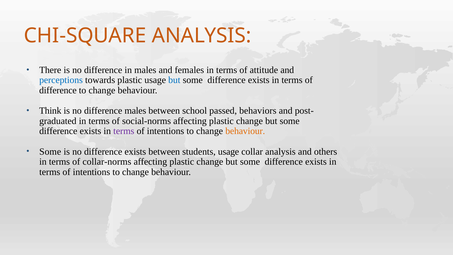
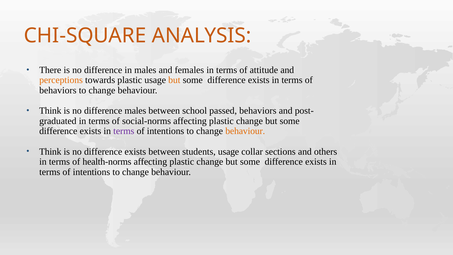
perceptions colour: blue -> orange
but at (174, 80) colour: blue -> orange
difference at (58, 90): difference -> behaviors
Some at (50, 152): Some -> Think
collar analysis: analysis -> sections
collar-norms: collar-norms -> health-norms
